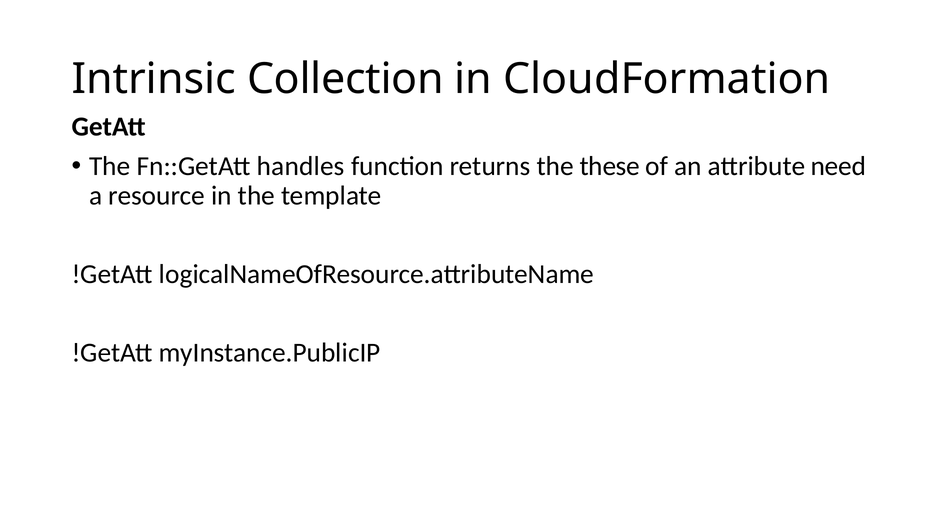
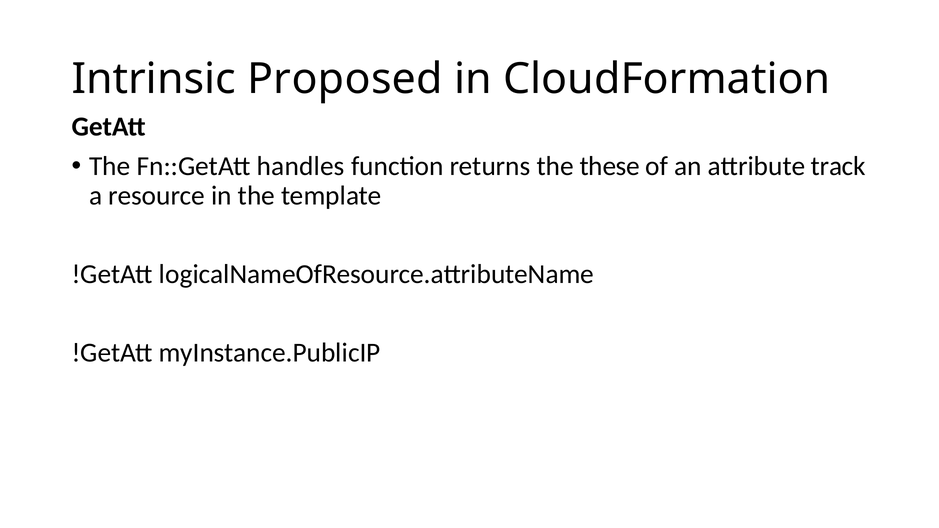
Collection: Collection -> Proposed
need: need -> track
